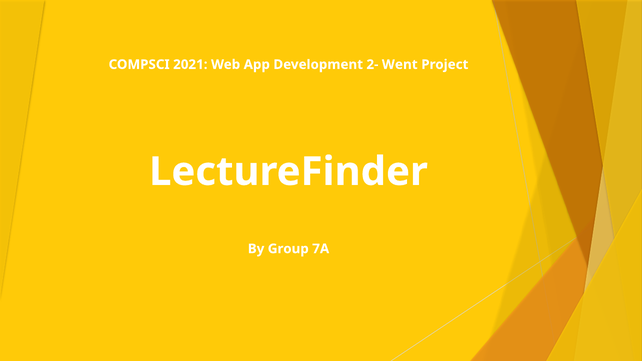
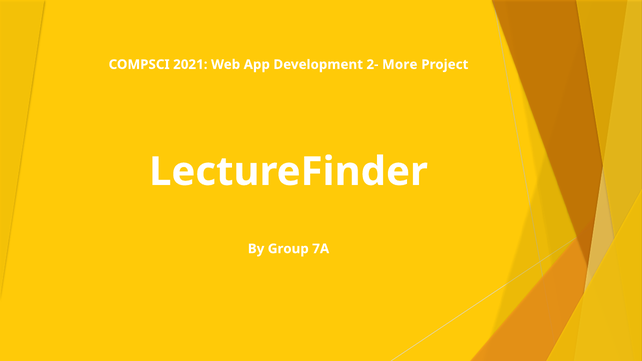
Went: Went -> More
